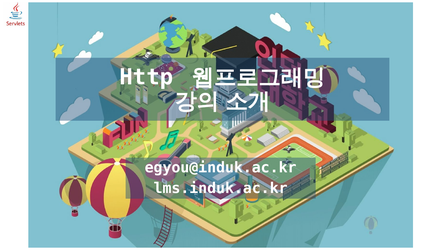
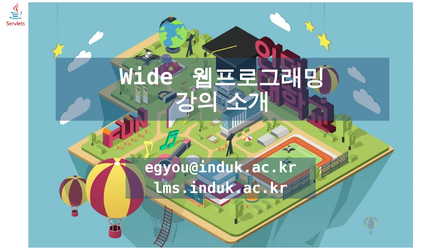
Http: Http -> Wide
